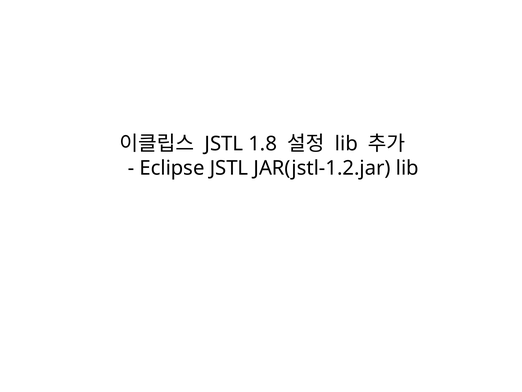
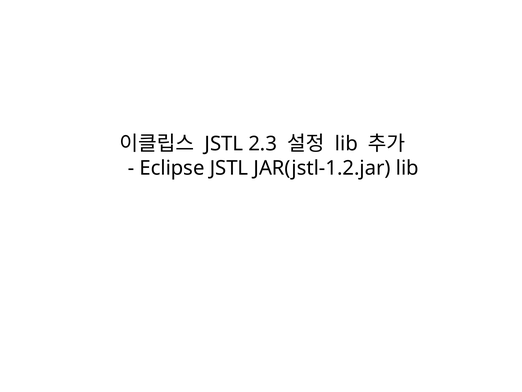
1.8: 1.8 -> 2.3
